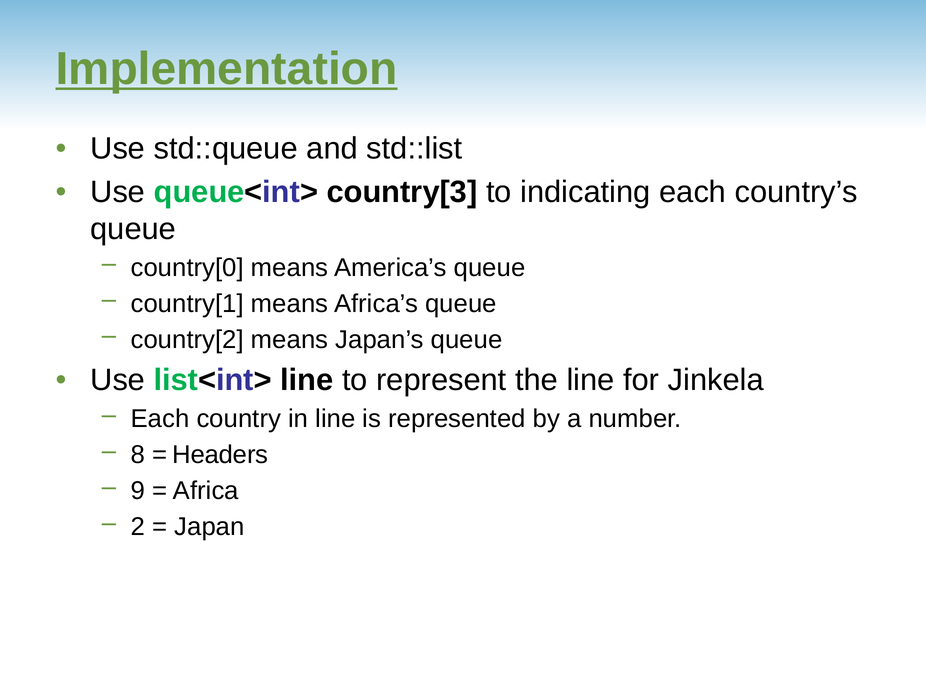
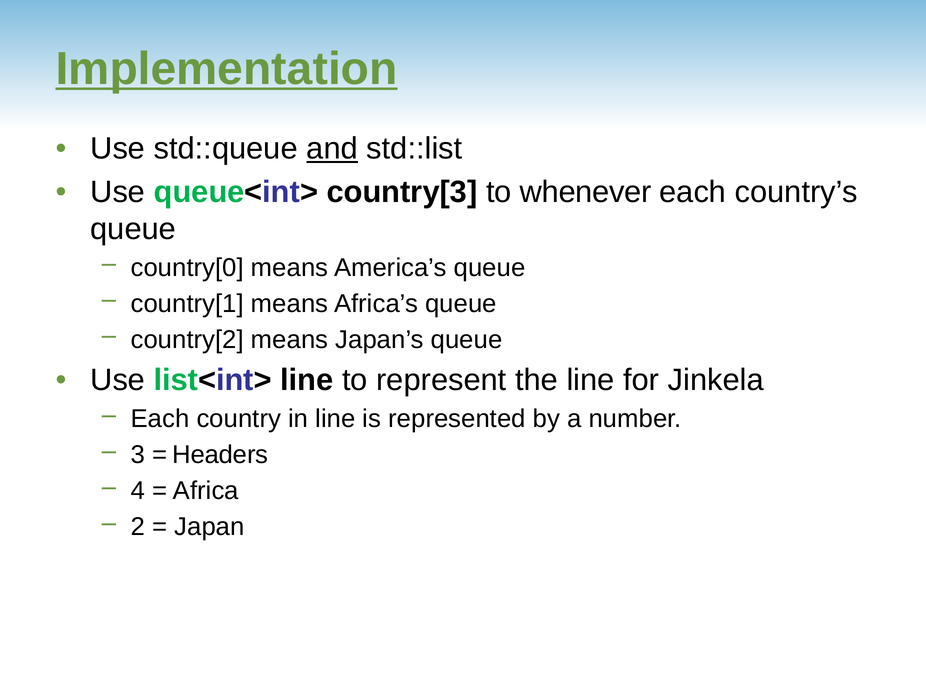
and underline: none -> present
indicating: indicating -> whenever
8: 8 -> 3
9: 9 -> 4
